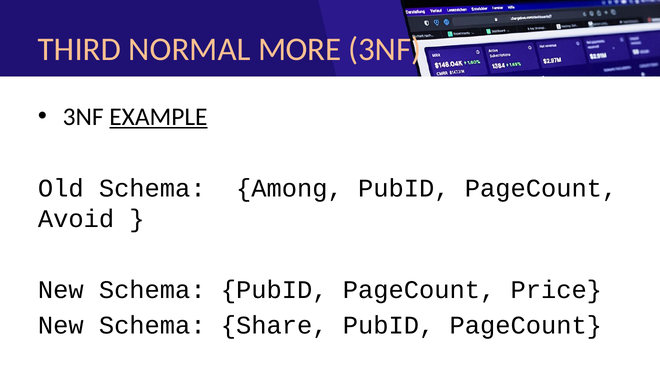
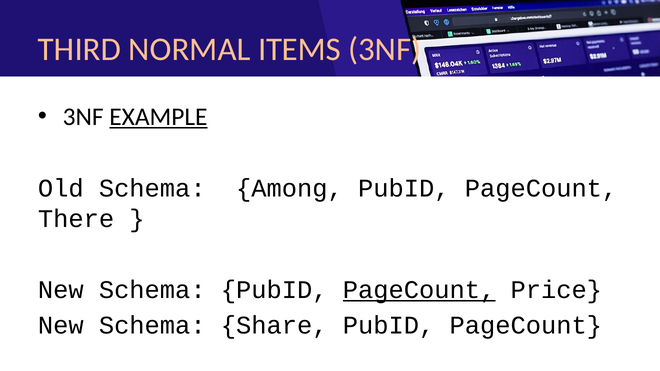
MORE: MORE -> ITEMS
Avoid: Avoid -> There
PageCount at (419, 290) underline: none -> present
